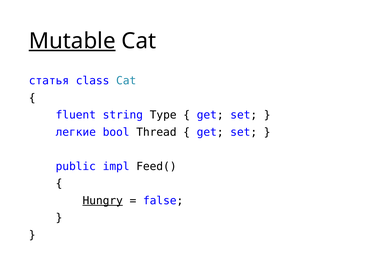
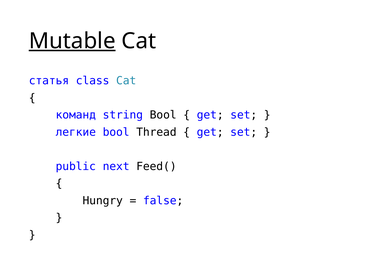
fluent: fluent -> команд
string Type: Type -> Bool
impl: impl -> next
Hungry underline: present -> none
